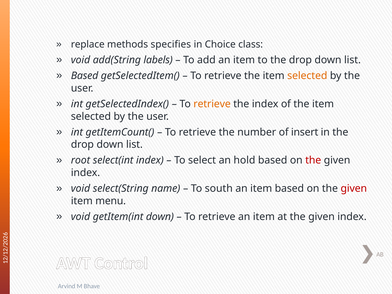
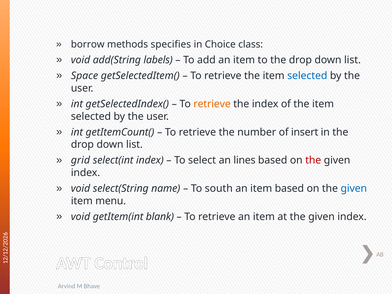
replace: replace -> borrow
Based at (85, 76): Based -> Space
selected at (307, 76) colour: orange -> blue
root: root -> grid
hold: hold -> lines
given at (354, 189) colour: red -> blue
getItem(int down: down -> blank
